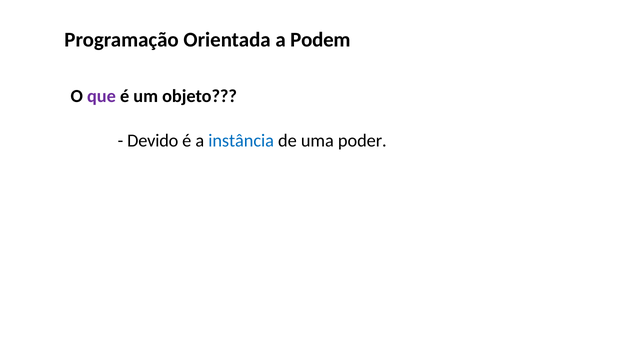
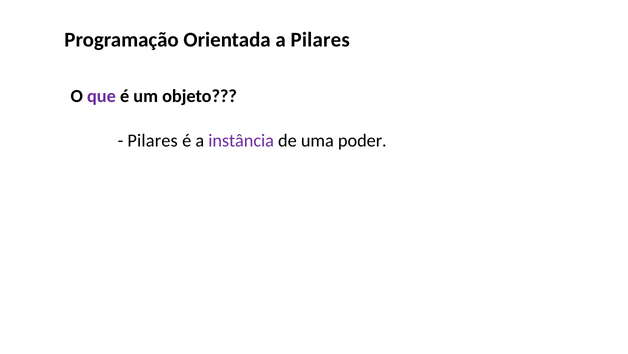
a Podem: Podem -> Pilares
Devido at (153, 140): Devido -> Pilares
instância colour: blue -> purple
